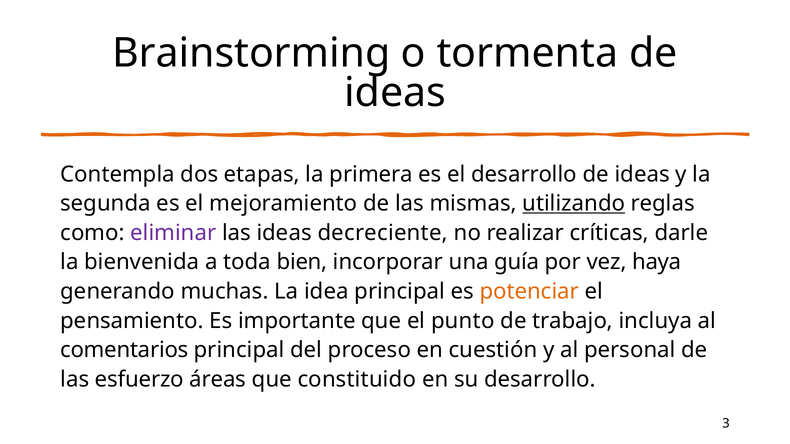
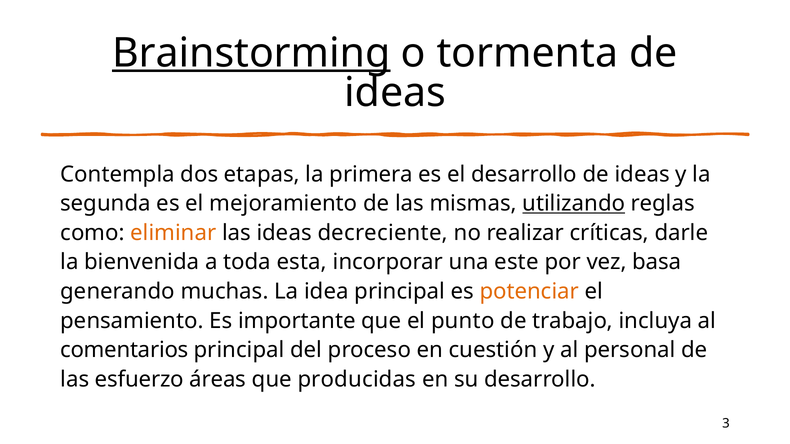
Brainstorming underline: none -> present
eliminar colour: purple -> orange
bien: bien -> esta
guía: guía -> este
haya: haya -> basa
constituido: constituido -> producidas
